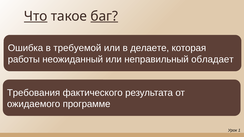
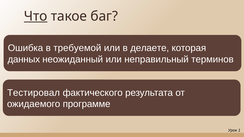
баг underline: present -> none
работы: работы -> данных
обладает: обладает -> терминов
Требования: Требования -> Тестировал
